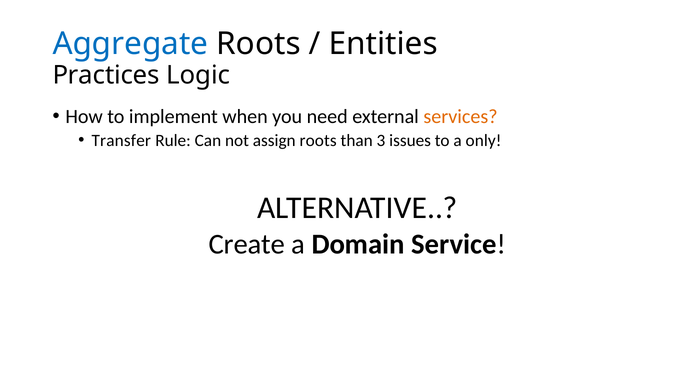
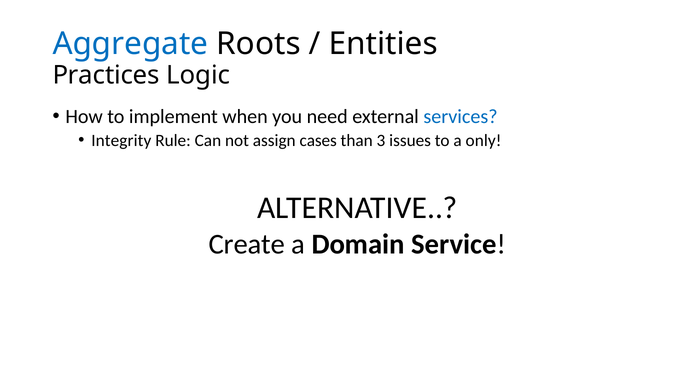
services colour: orange -> blue
Transfer: Transfer -> Integrity
assign roots: roots -> cases
